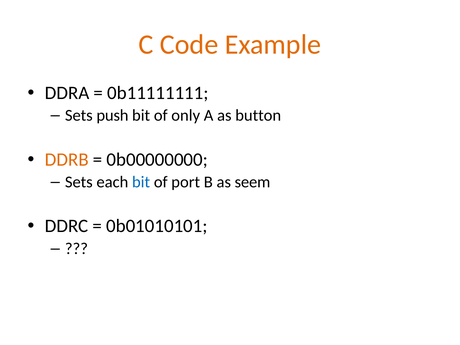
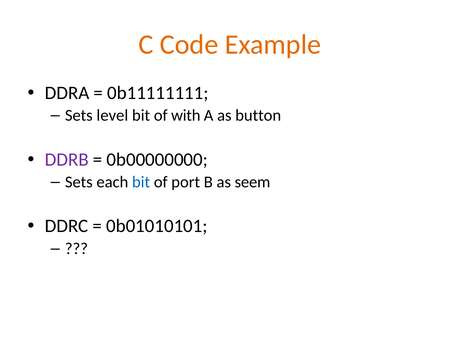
push: push -> level
only: only -> with
DDRB colour: orange -> purple
